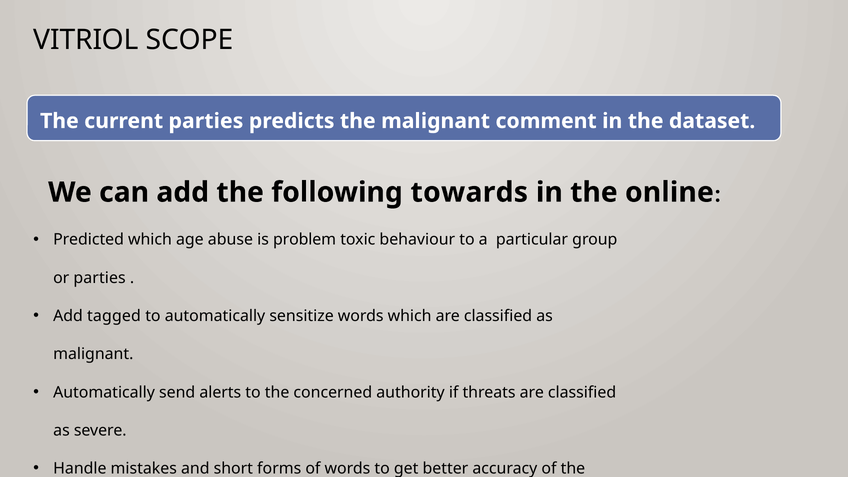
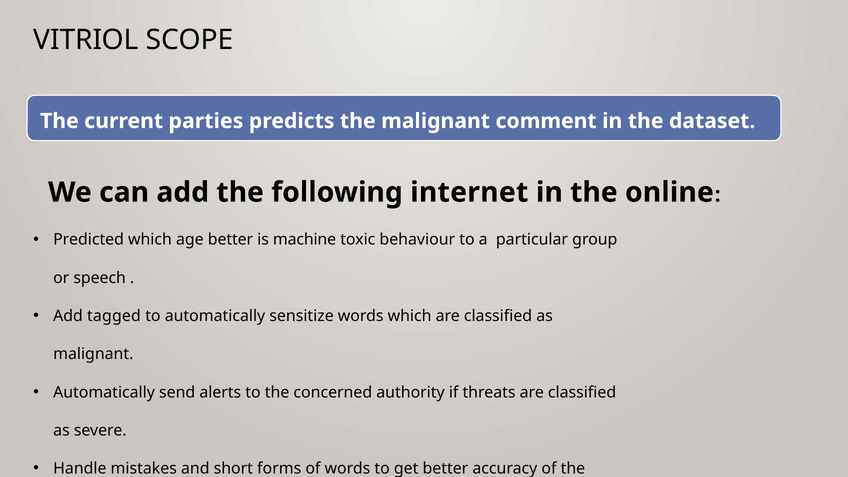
towards: towards -> internet
age abuse: abuse -> better
problem: problem -> machine
or parties: parties -> speech
